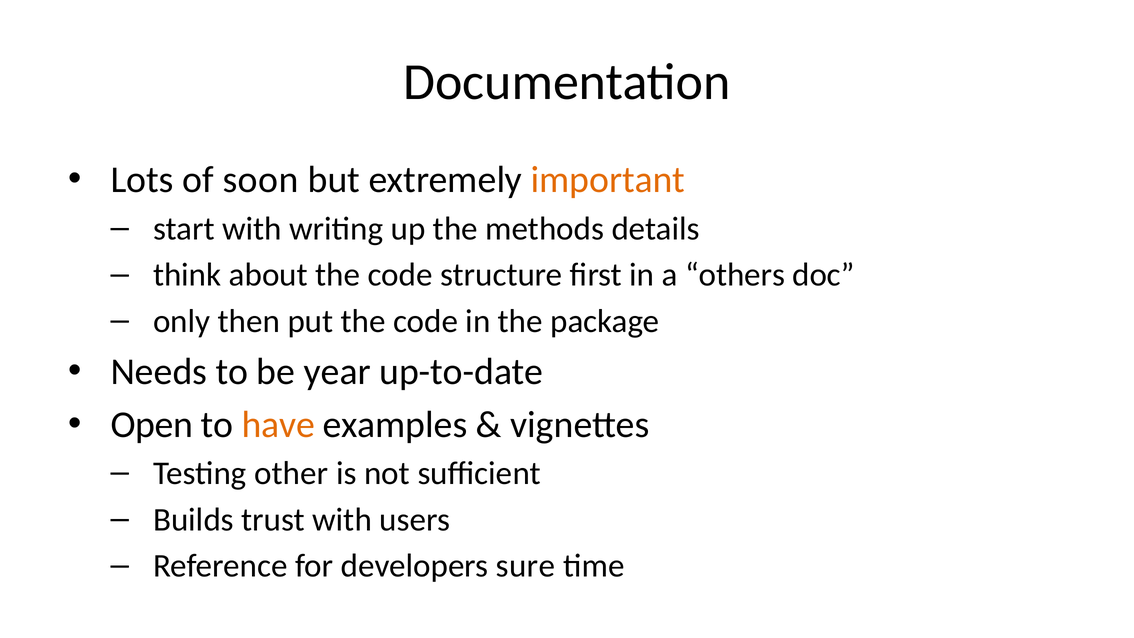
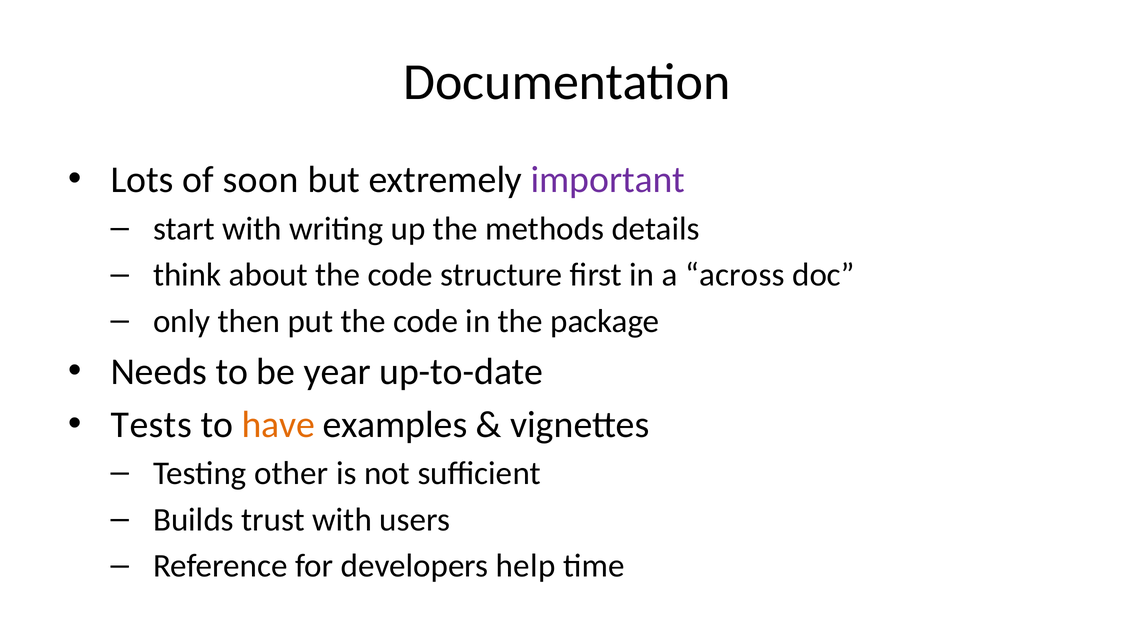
important colour: orange -> purple
others: others -> across
Open: Open -> Tests
sure: sure -> help
